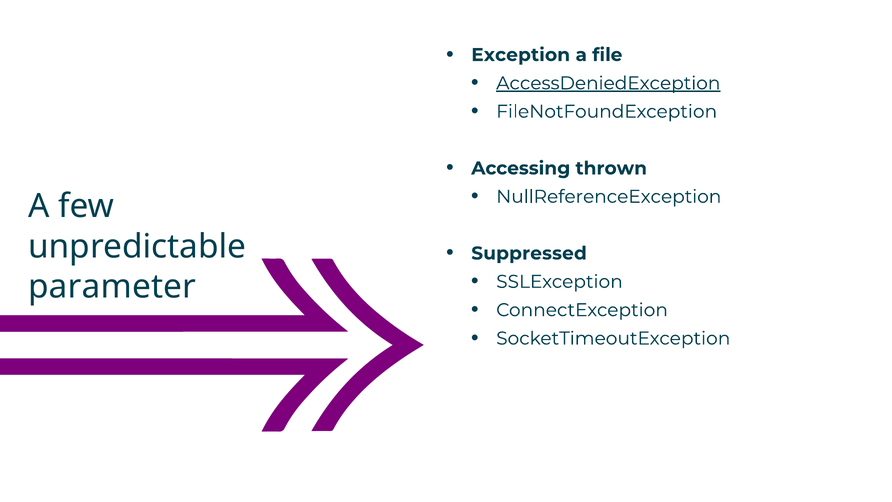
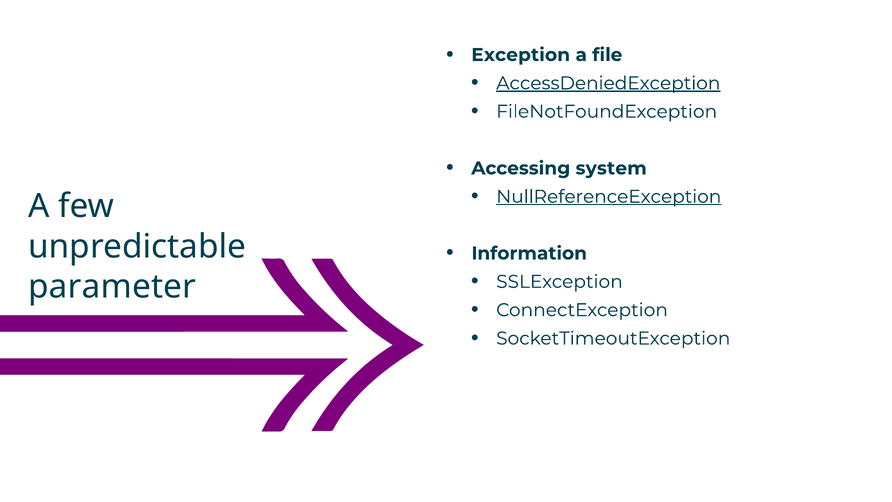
thrown: thrown -> system
NullReferenceException underline: none -> present
Suppressed: Suppressed -> Information
